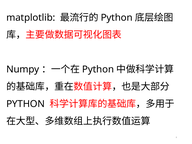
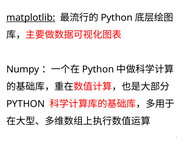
matplotlib underline: none -> present
